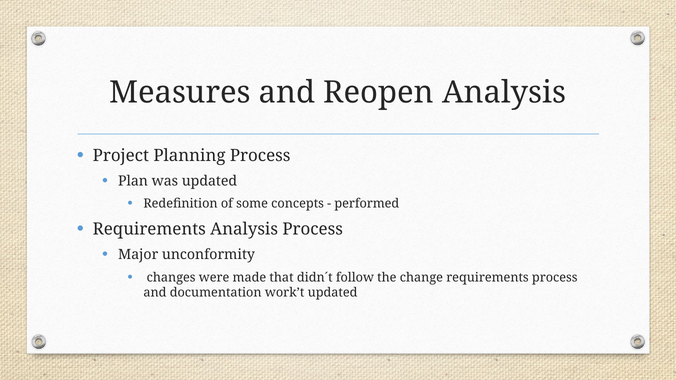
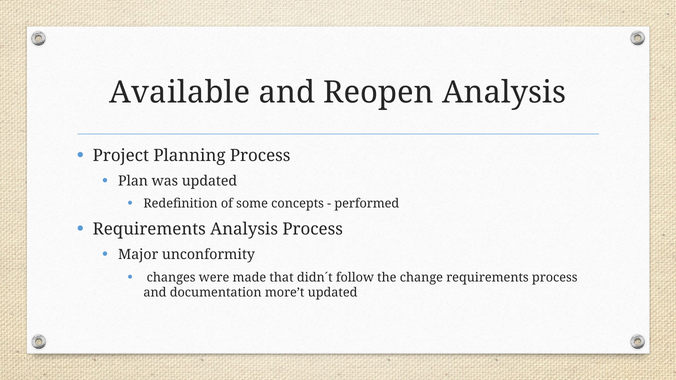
Measures: Measures -> Available
work’t: work’t -> more’t
